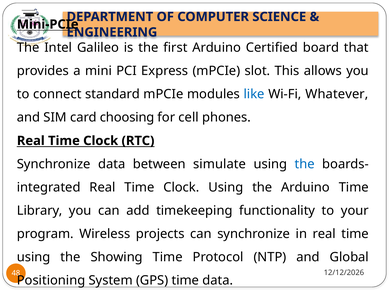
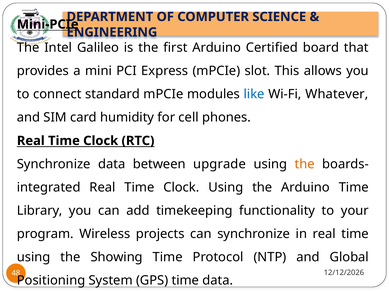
choosing: choosing -> humidity
simulate: simulate -> upgrade
the at (305, 164) colour: blue -> orange
